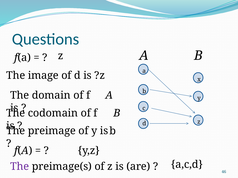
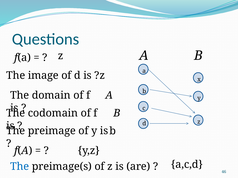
The at (20, 167) colour: purple -> blue
